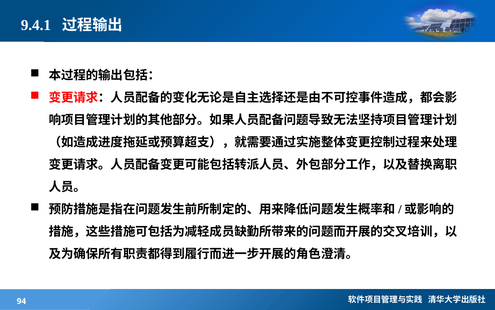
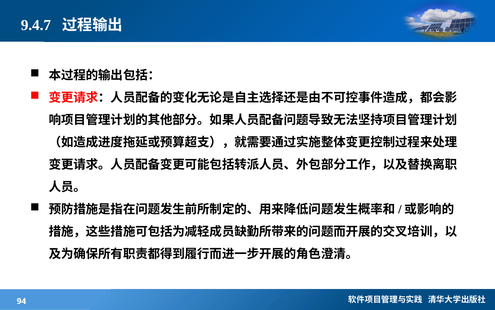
9.4.1: 9.4.1 -> 9.4.7
